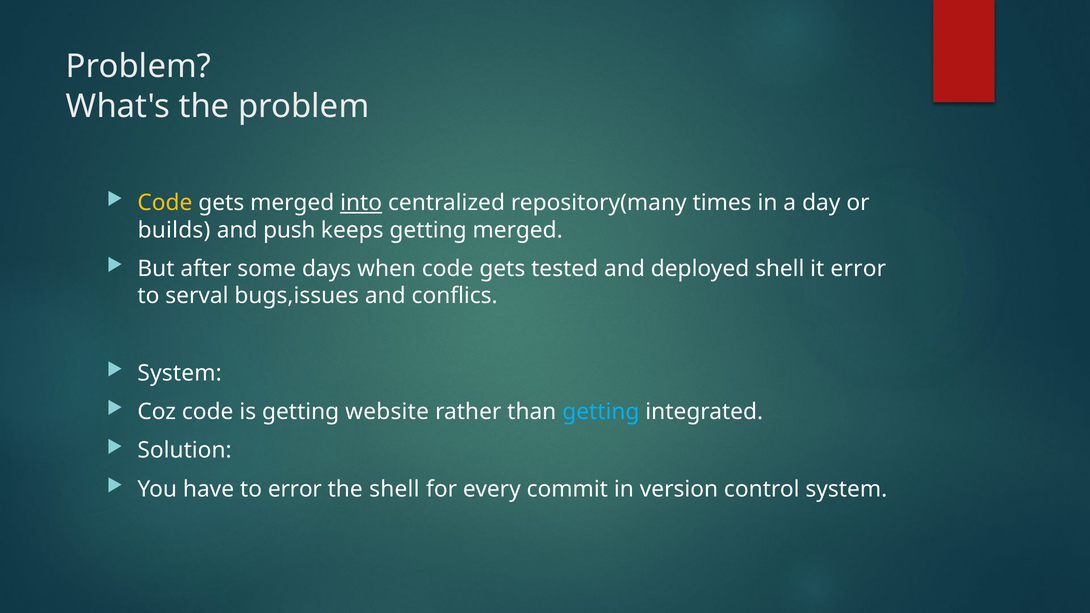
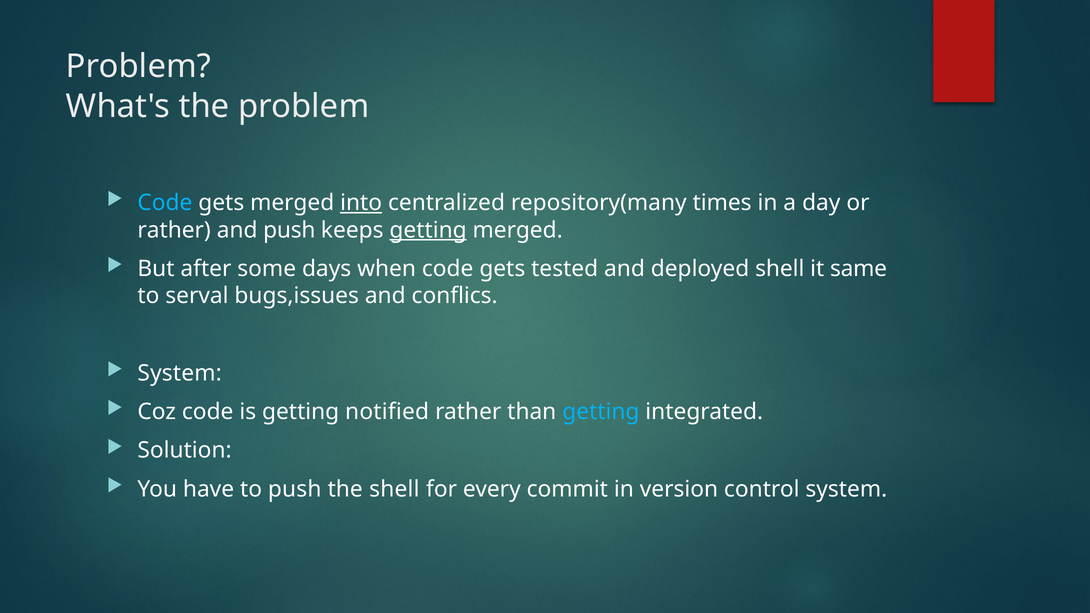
Code at (165, 203) colour: yellow -> light blue
builds at (174, 230): builds -> rather
getting at (428, 230) underline: none -> present
it error: error -> same
website: website -> notified
to error: error -> push
